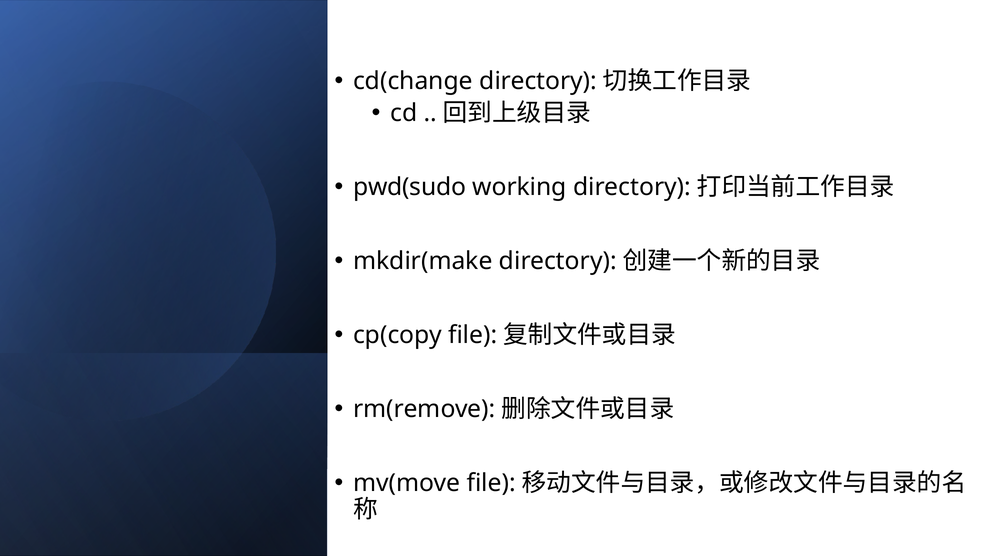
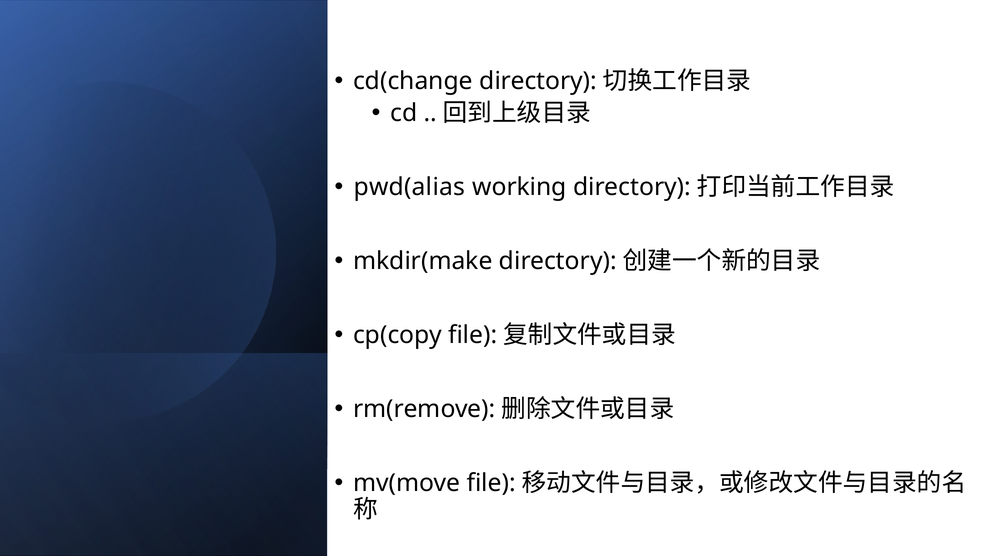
pwd(sudo: pwd(sudo -> pwd(alias
